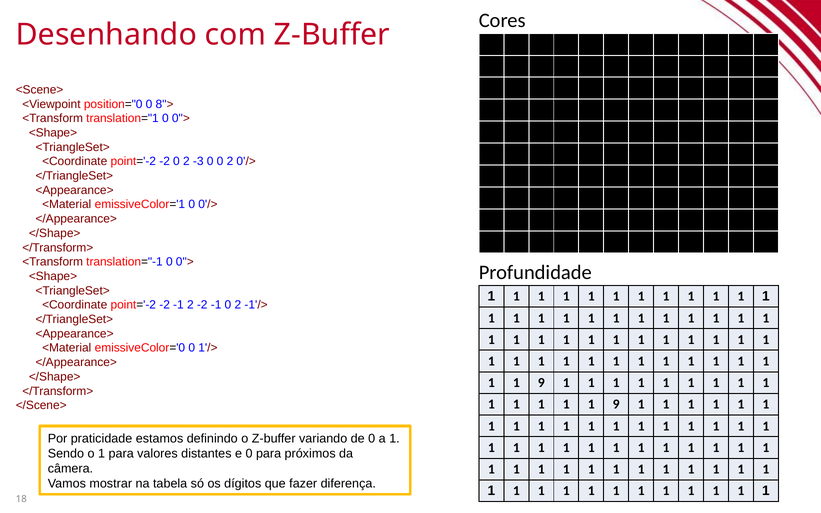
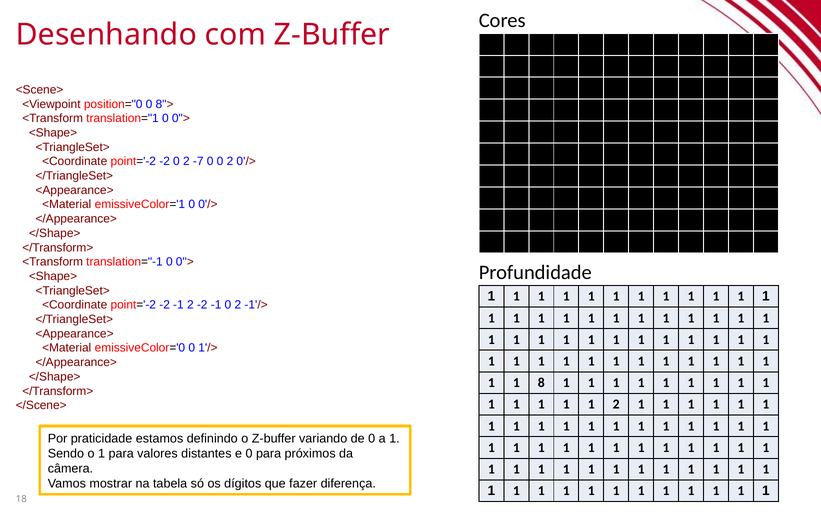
-3: -3 -> -7
9 at (541, 383): 9 -> 8
9 at (616, 405): 9 -> 2
